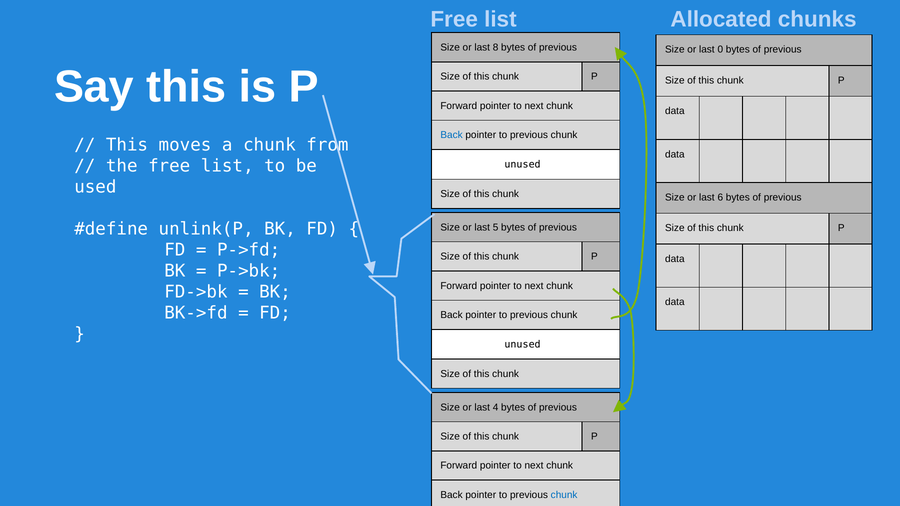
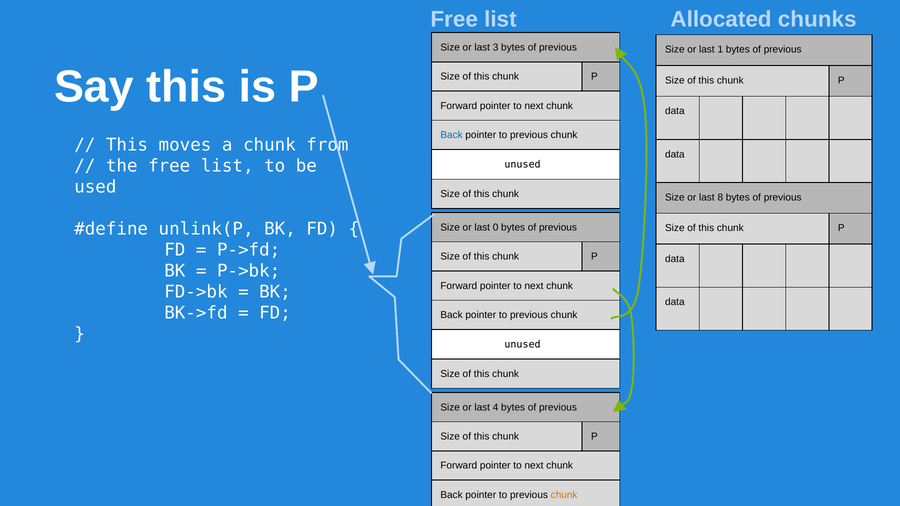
8: 8 -> 3
0: 0 -> 1
6: 6 -> 8
5: 5 -> 0
chunk at (564, 495) colour: blue -> orange
